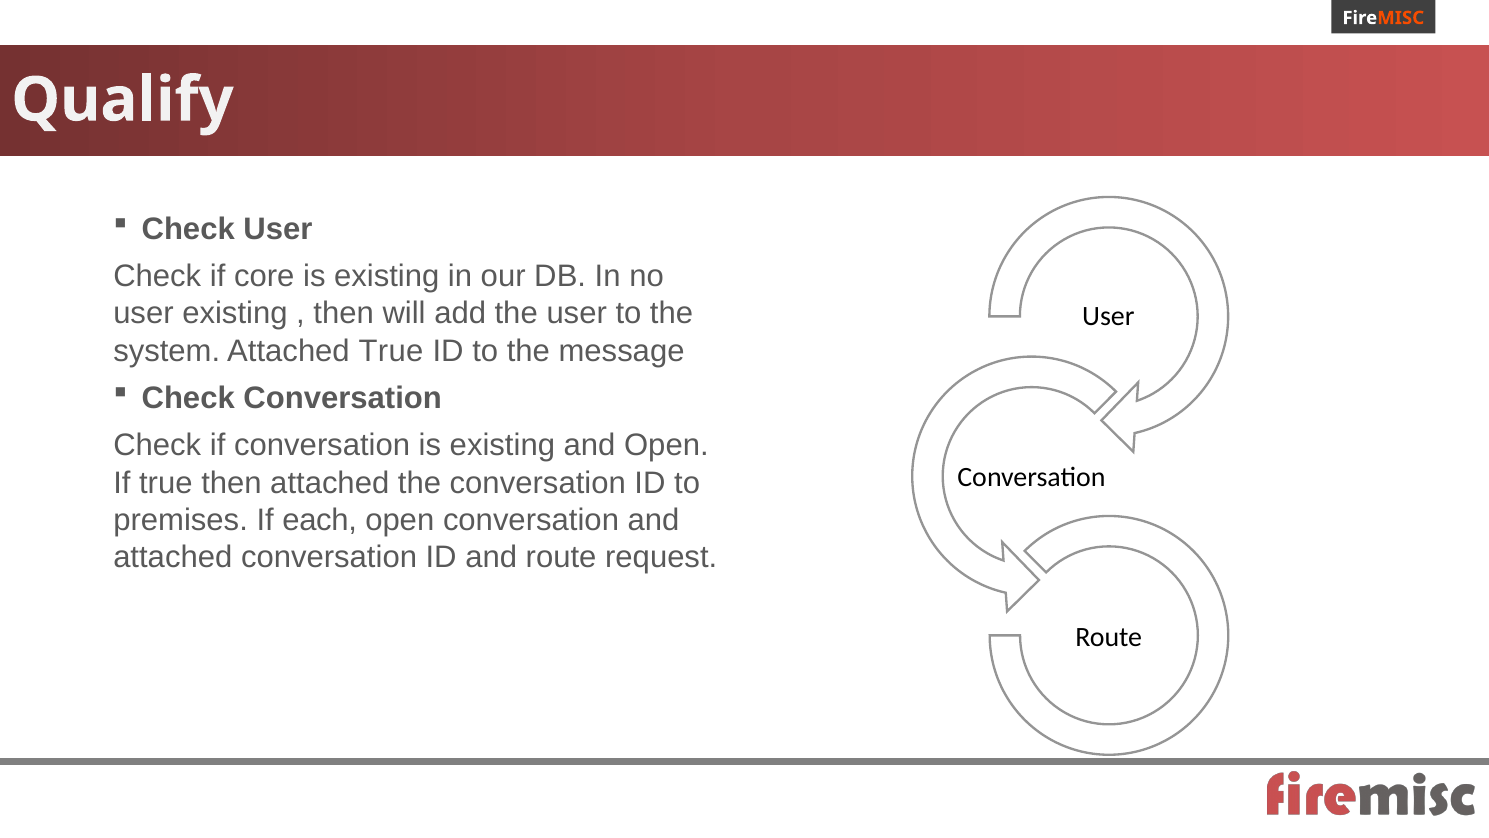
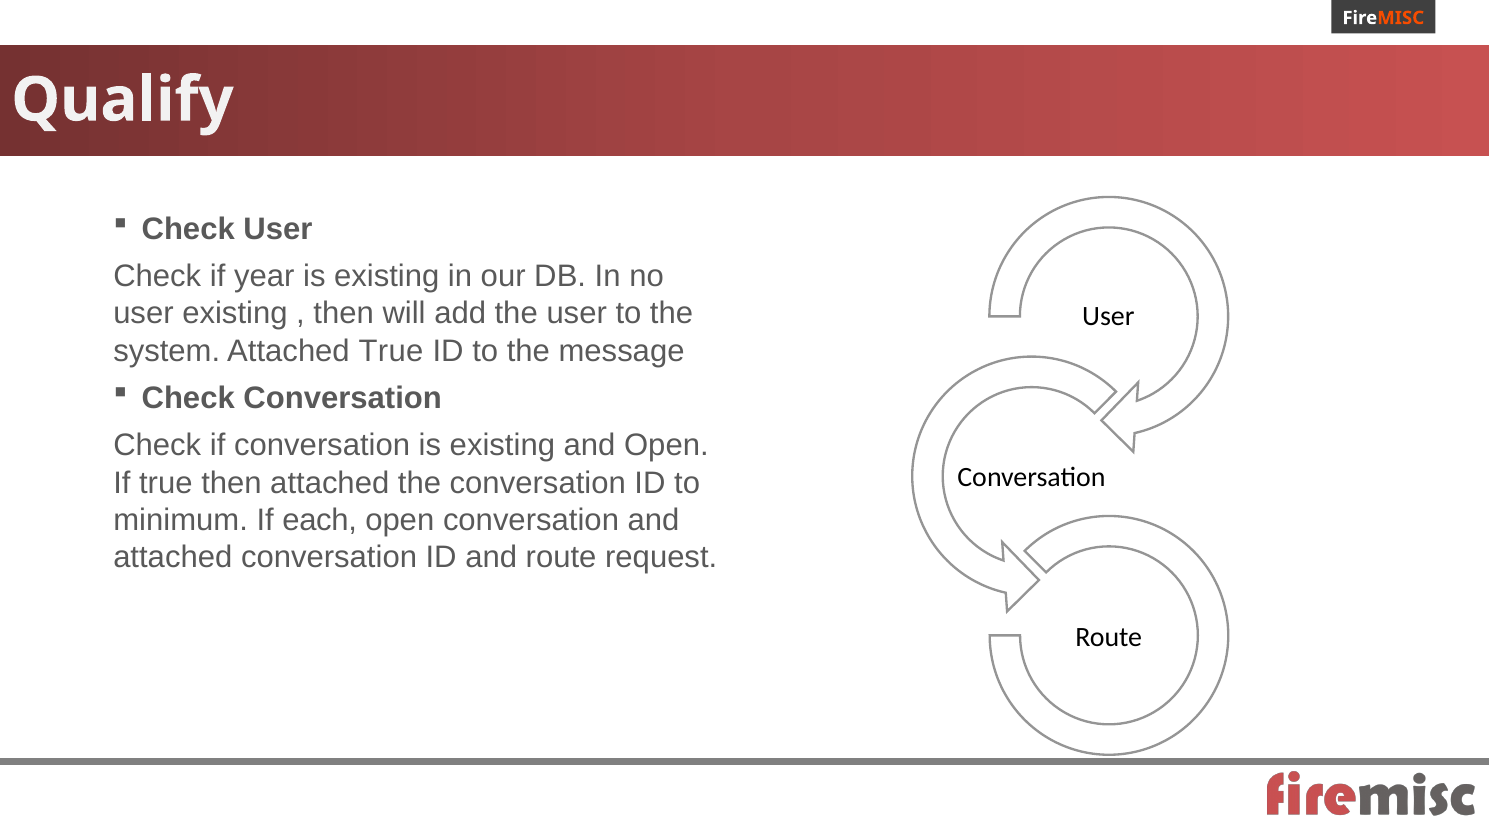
core: core -> year
premises: premises -> minimum
